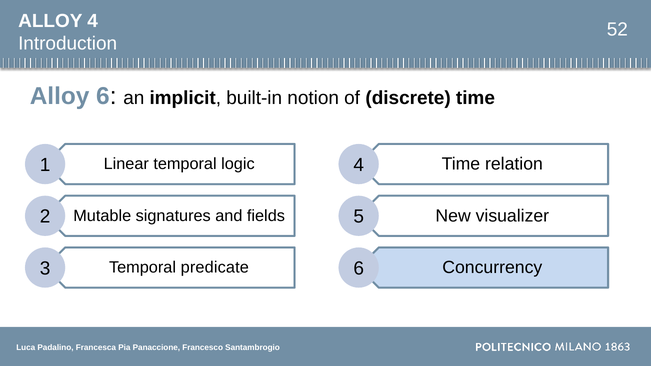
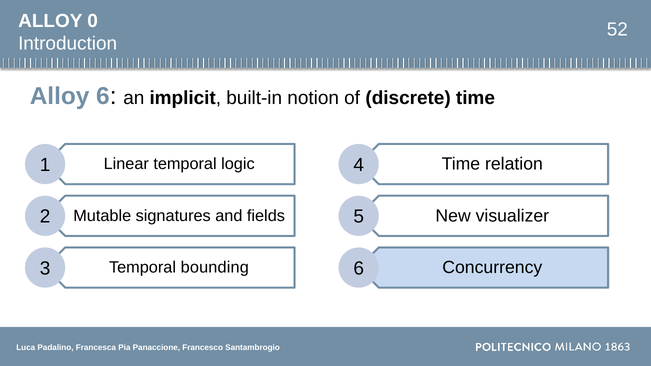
ALLOY 4: 4 -> 0
predicate: predicate -> bounding
